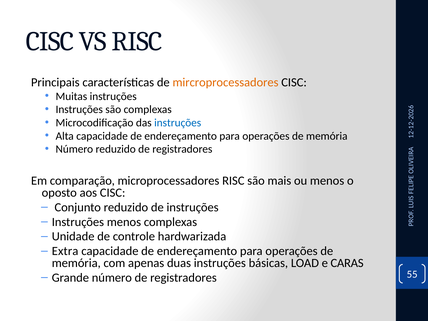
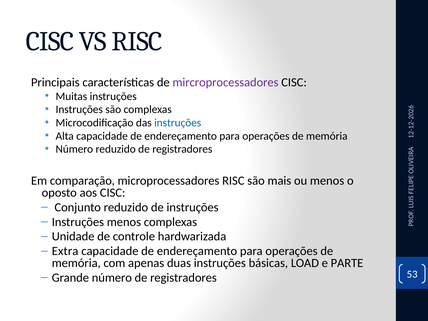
mircroprocessadores colour: orange -> purple
CARAS: CARAS -> PARTE
55: 55 -> 53
